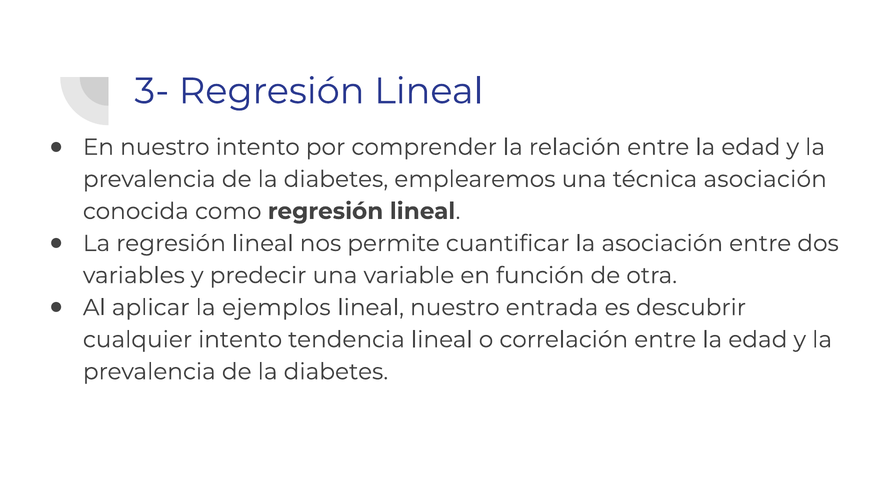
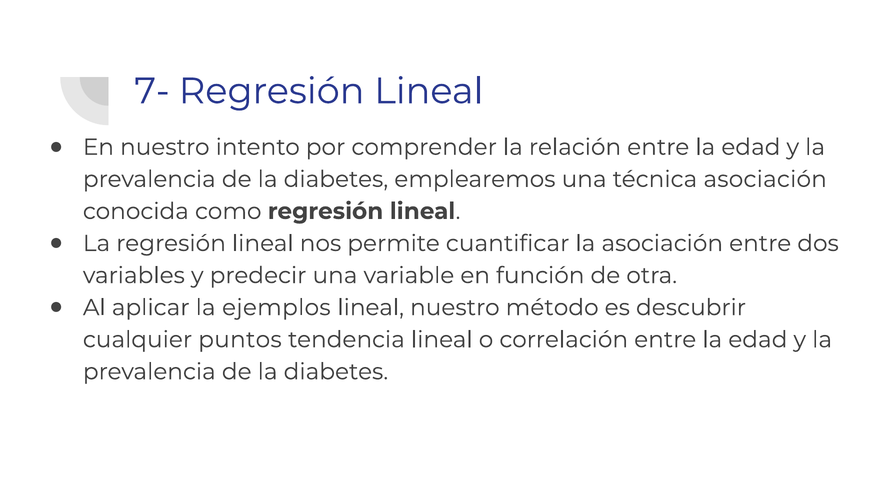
3-: 3- -> 7-
entrada: entrada -> método
cualquier intento: intento -> puntos
